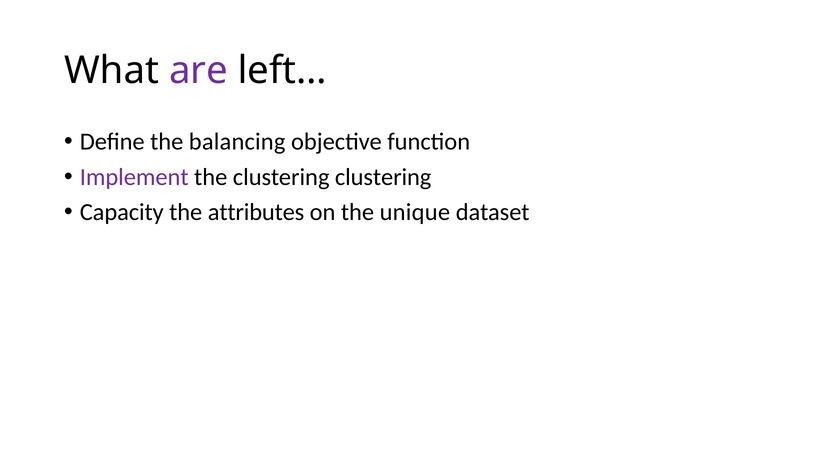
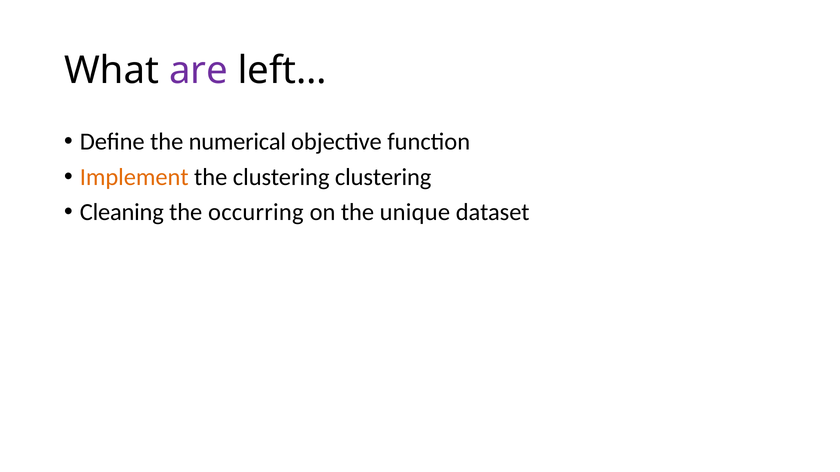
balancing: balancing -> numerical
Implement colour: purple -> orange
Capacity: Capacity -> Cleaning
attributes: attributes -> occurring
